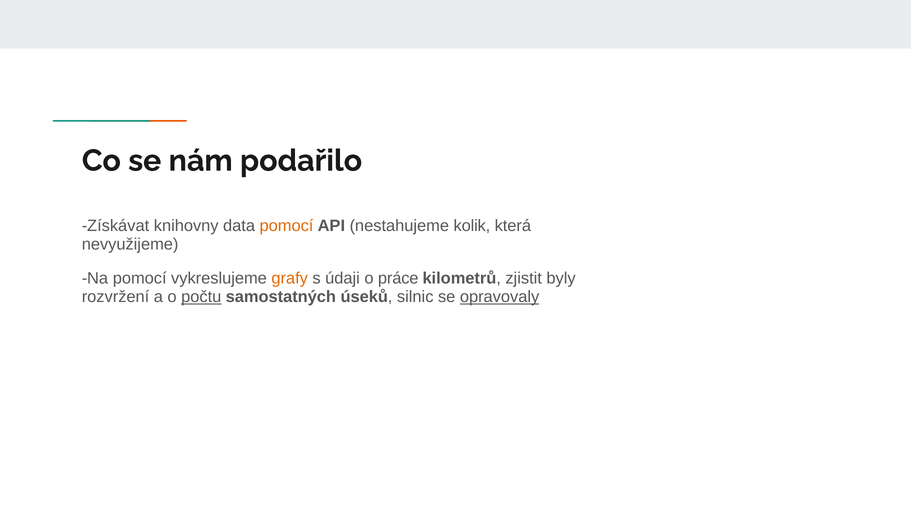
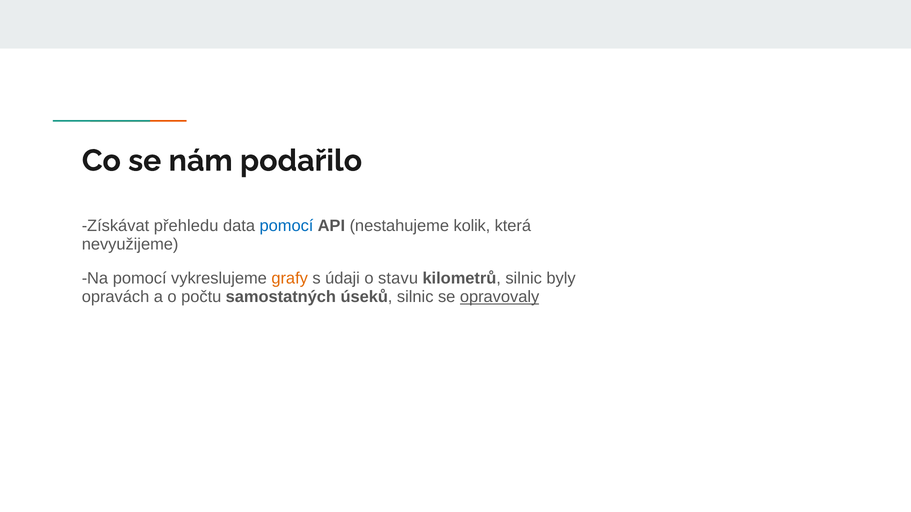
knihovny: knihovny -> přehledu
pomocí at (286, 226) colour: orange -> blue
práce: práce -> stavu
kilometrů zjistit: zjistit -> silnic
rozvržení: rozvržení -> opravách
počtu underline: present -> none
